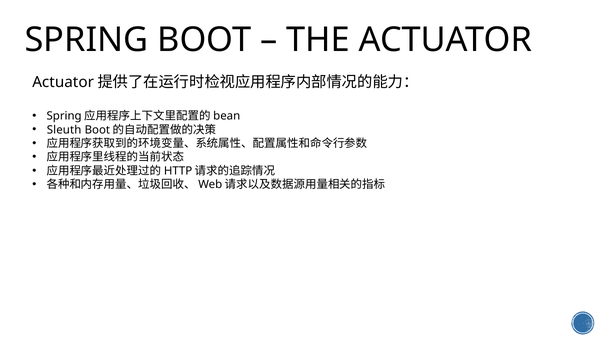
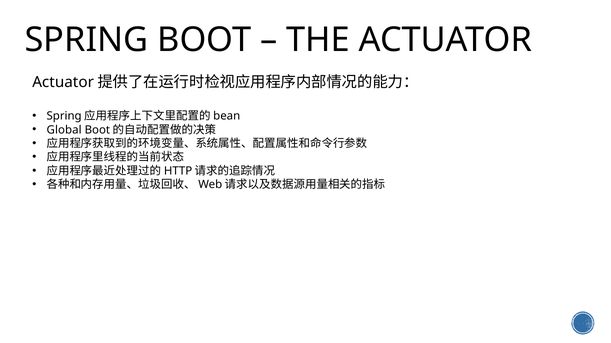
Sleuth: Sleuth -> Global
